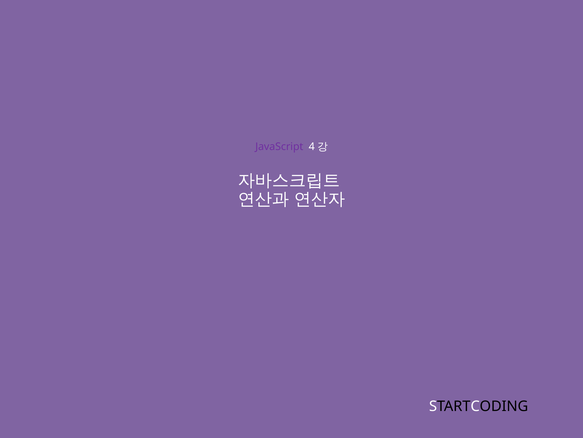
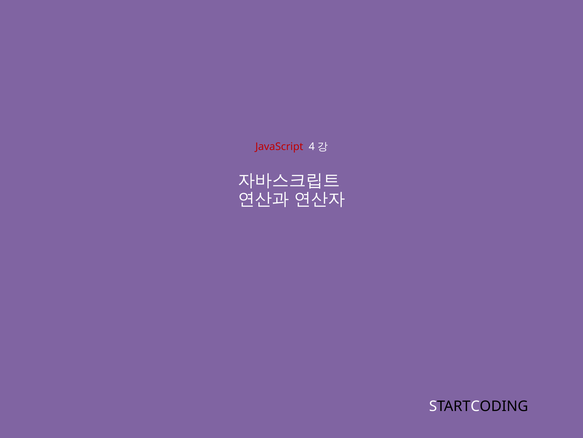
JavaScript colour: purple -> red
